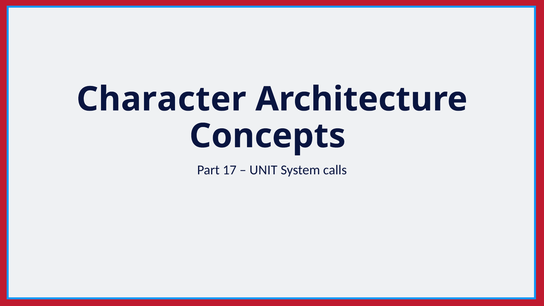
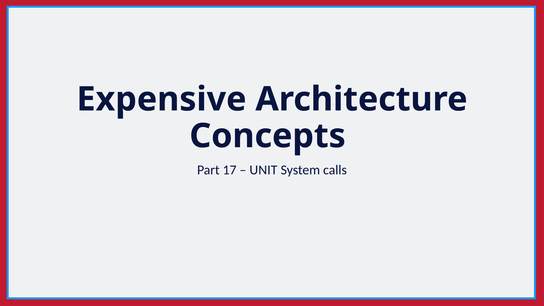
Character: Character -> Expensive
